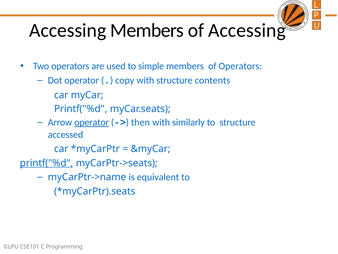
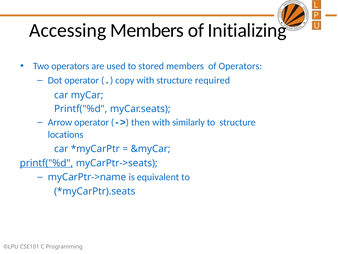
of Accessing: Accessing -> Initializing
simple: simple -> stored
contents: contents -> required
operator at (92, 122) underline: present -> none
accessed: accessed -> locations
